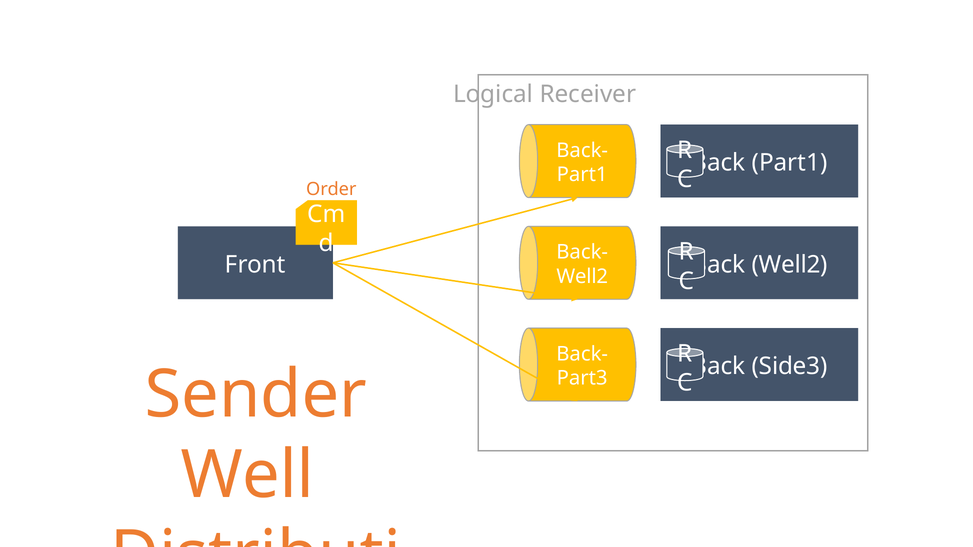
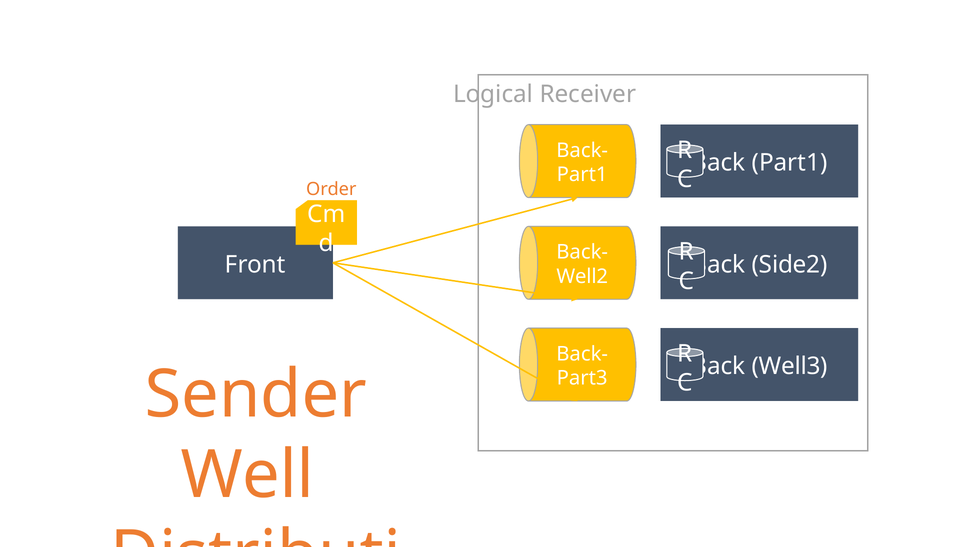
Well2 at (790, 265): Well2 -> Side2
Side3: Side3 -> Well3
